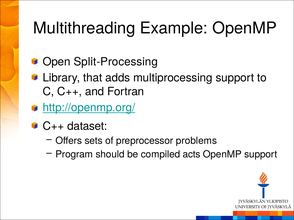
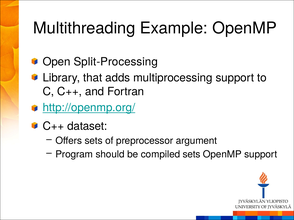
problems: problems -> argument
compiled acts: acts -> sets
